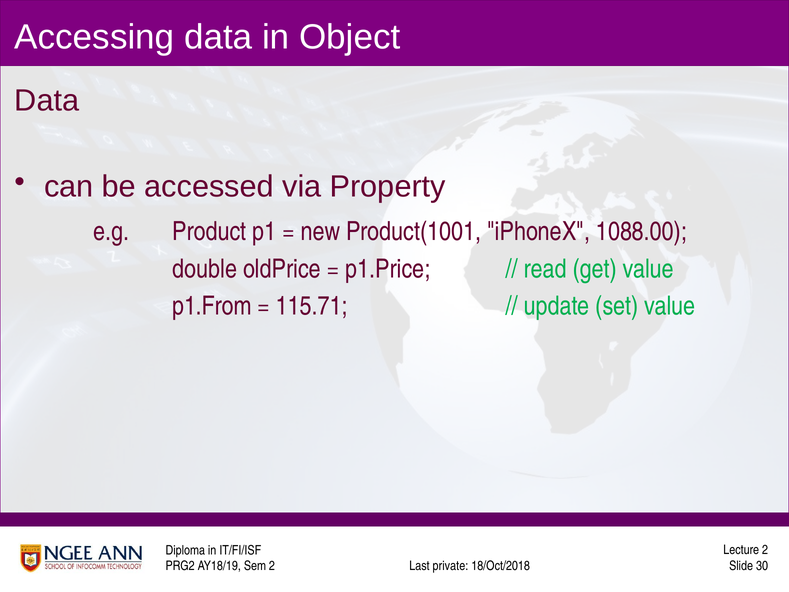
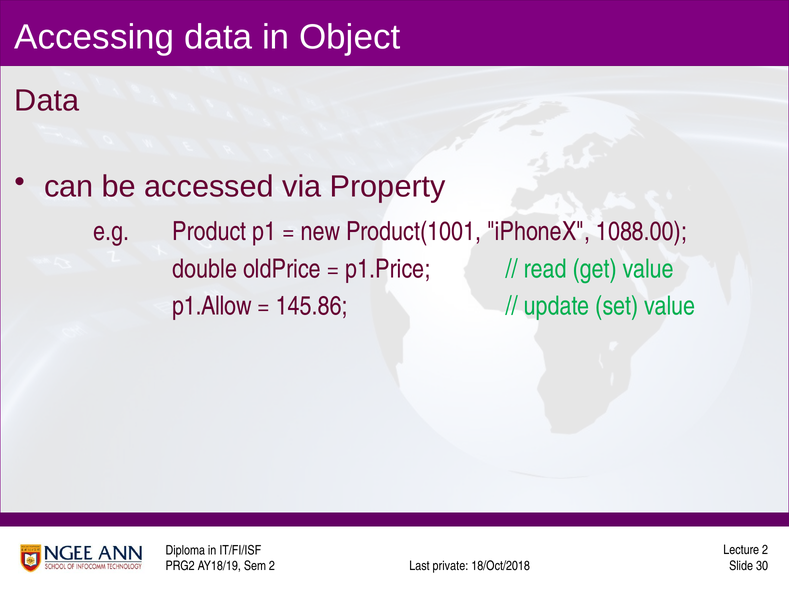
p1.From: p1.From -> p1.Allow
115.71: 115.71 -> 145.86
